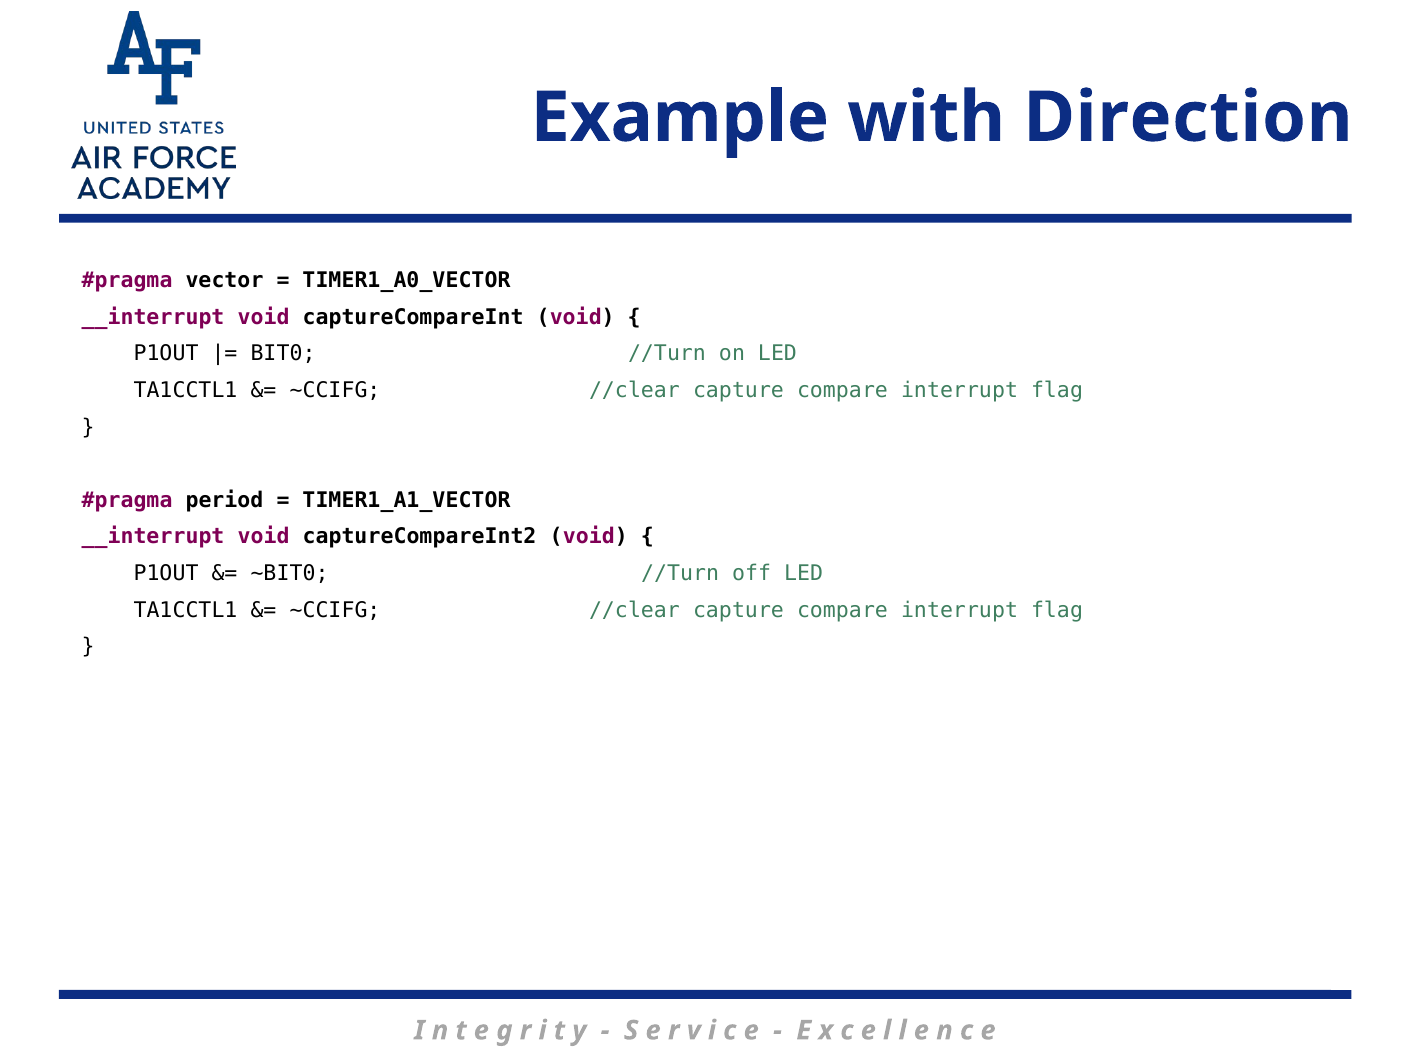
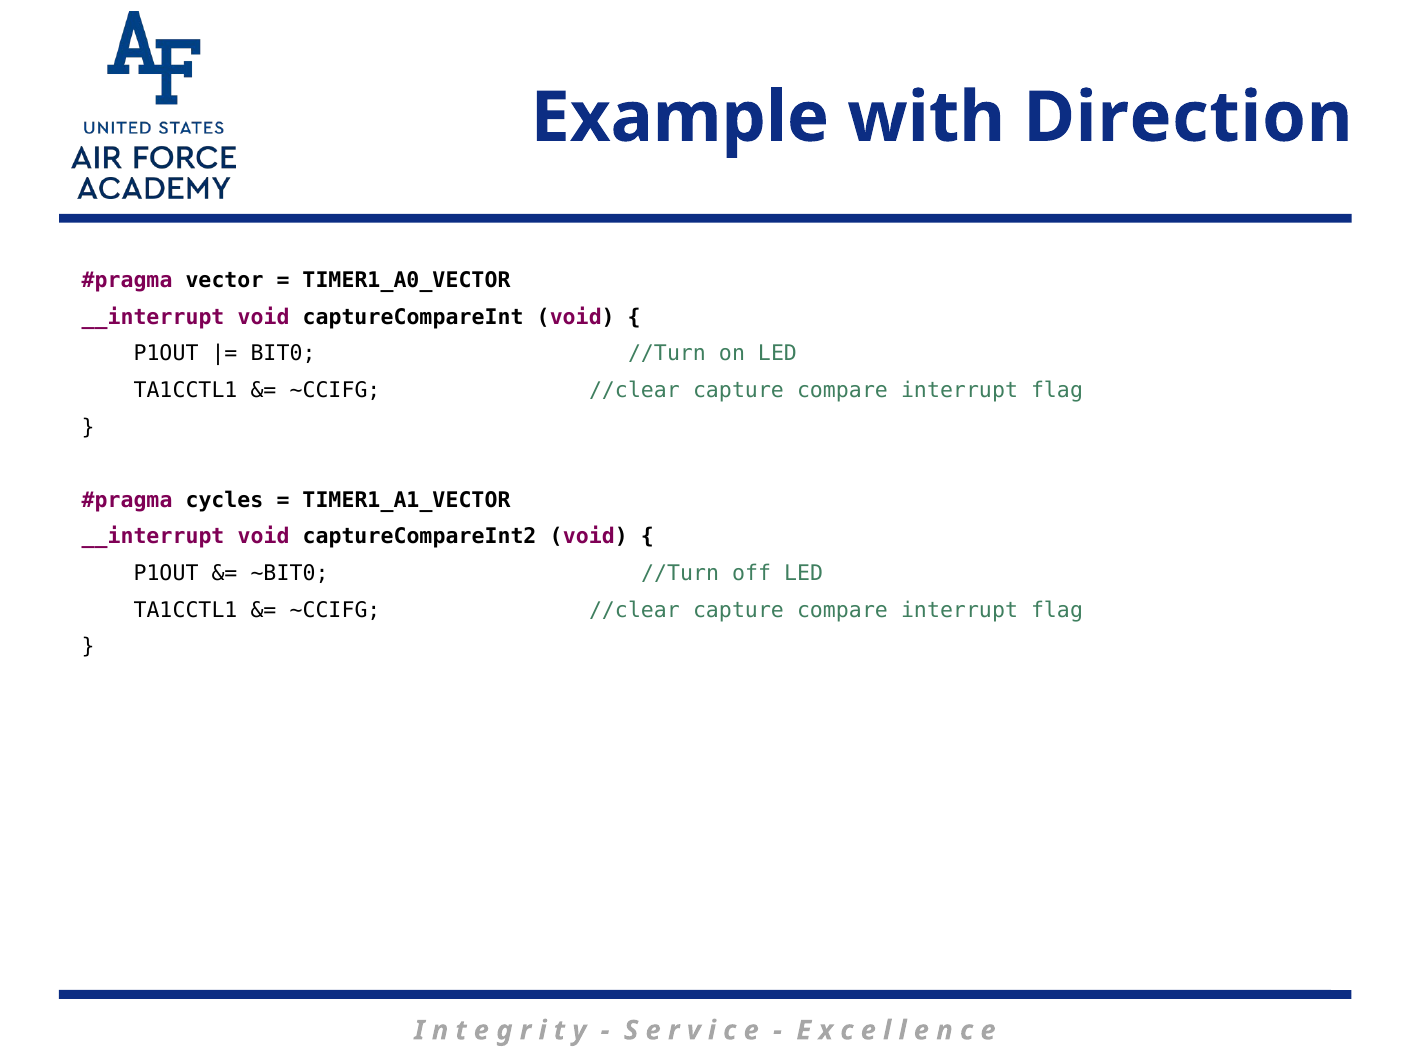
period: period -> cycles
